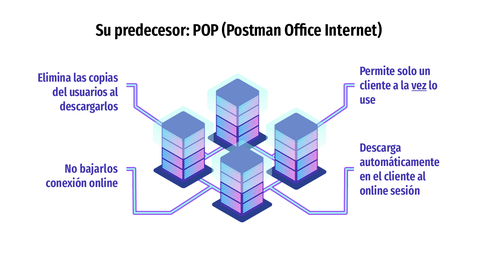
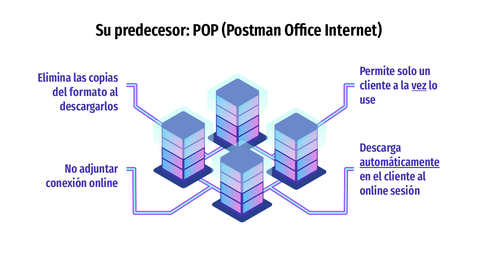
usuarios: usuarios -> formato
automáticamente underline: none -> present
bajarlos: bajarlos -> adjuntar
